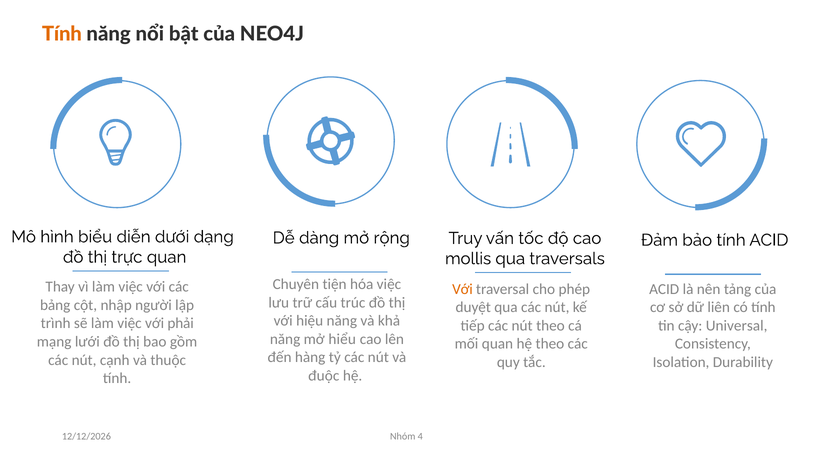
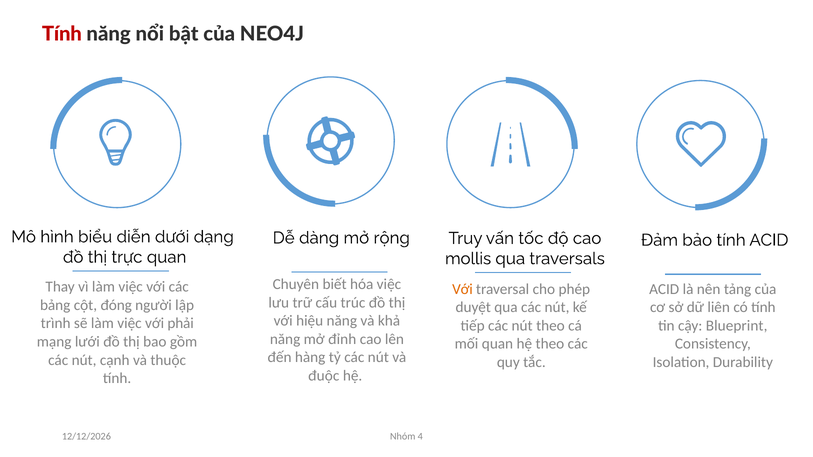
Tính at (62, 34) colour: orange -> red
tiện: tiện -> biết
nhập: nhập -> đóng
Universal: Universal -> Blueprint
hiểu: hiểu -> đỉnh
